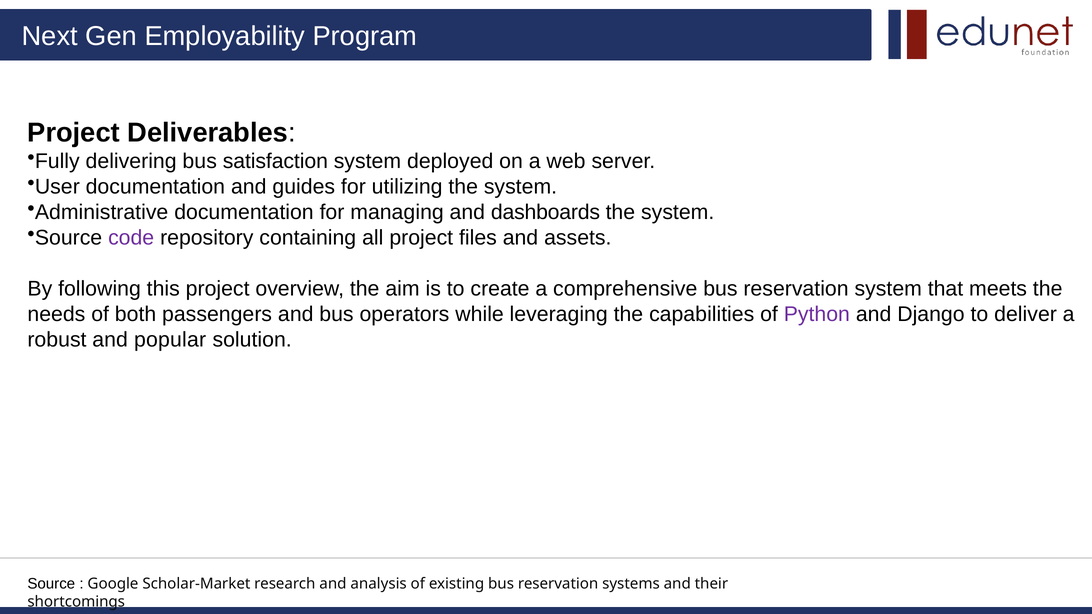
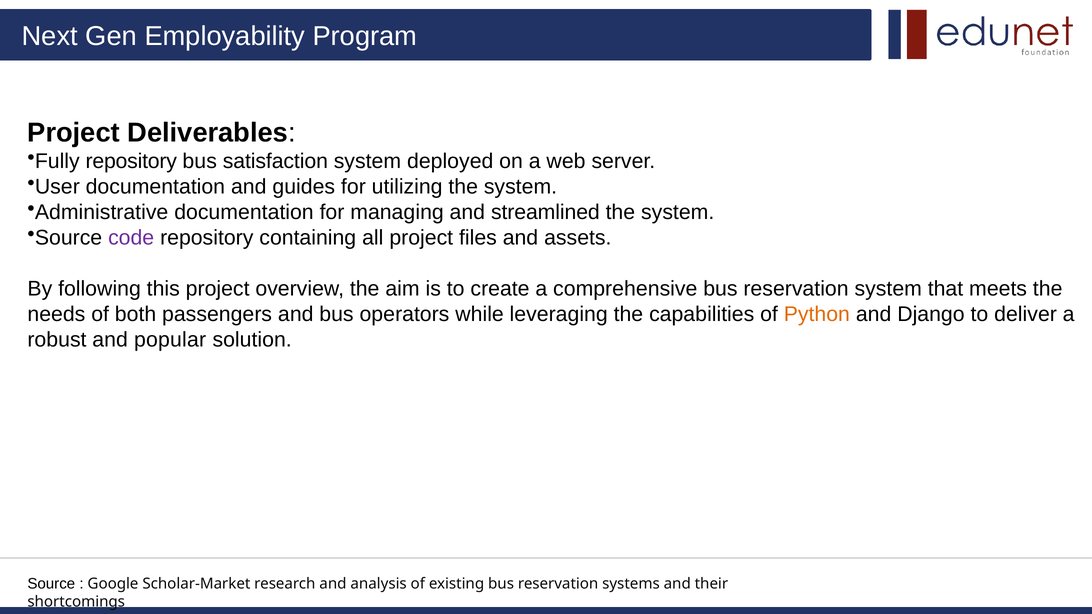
Fully delivering: delivering -> repository
dashboards: dashboards -> streamlined
Python colour: purple -> orange
